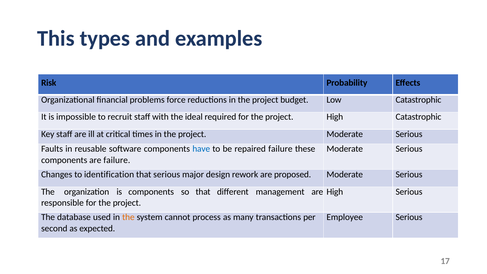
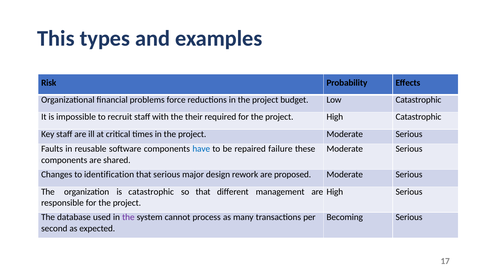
ideal: ideal -> their
are failure: failure -> shared
is components: components -> catastrophic
the at (128, 217) colour: orange -> purple
Employee: Employee -> Becoming
